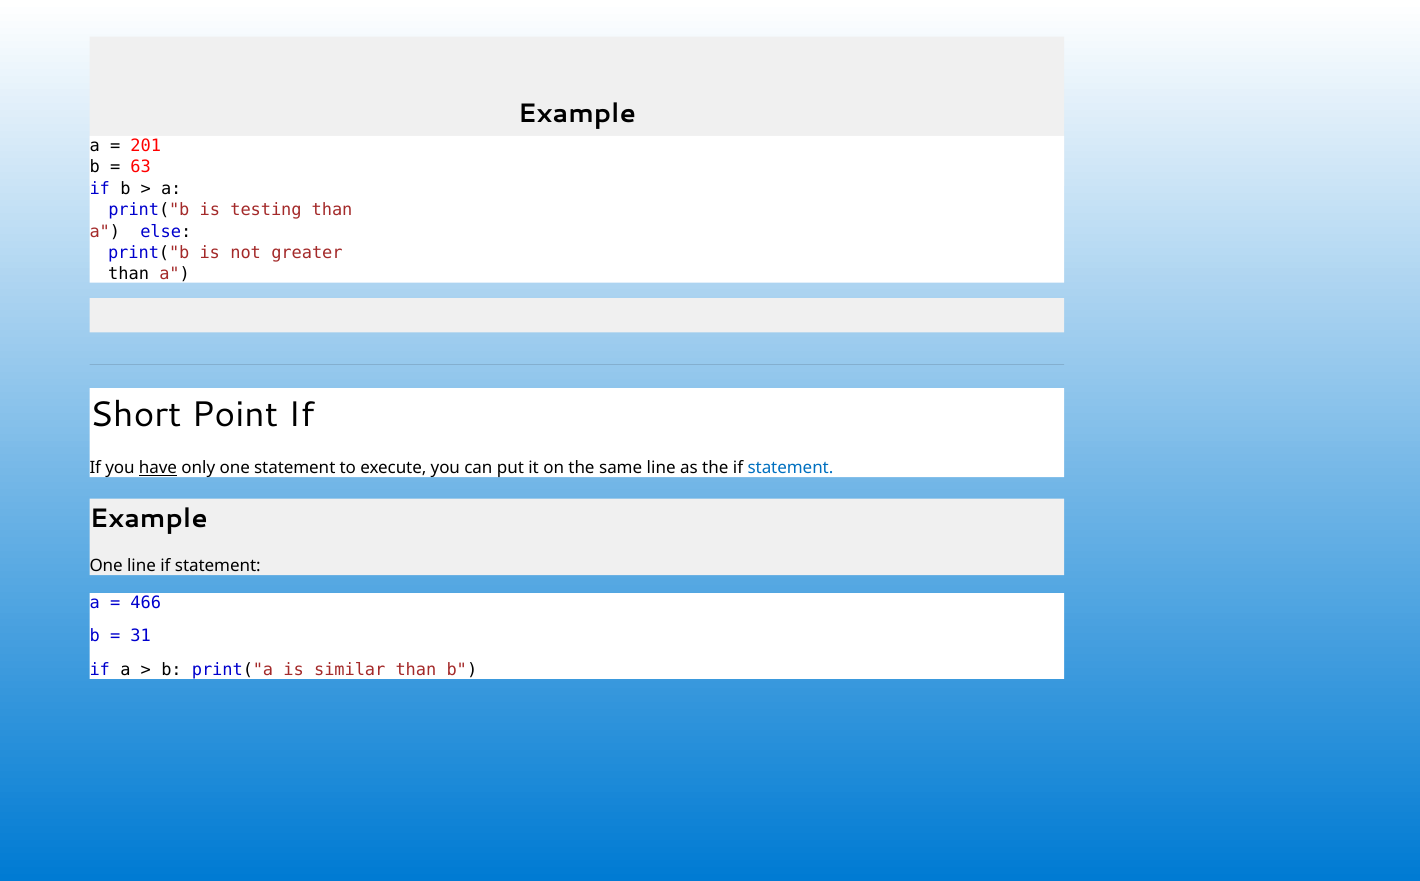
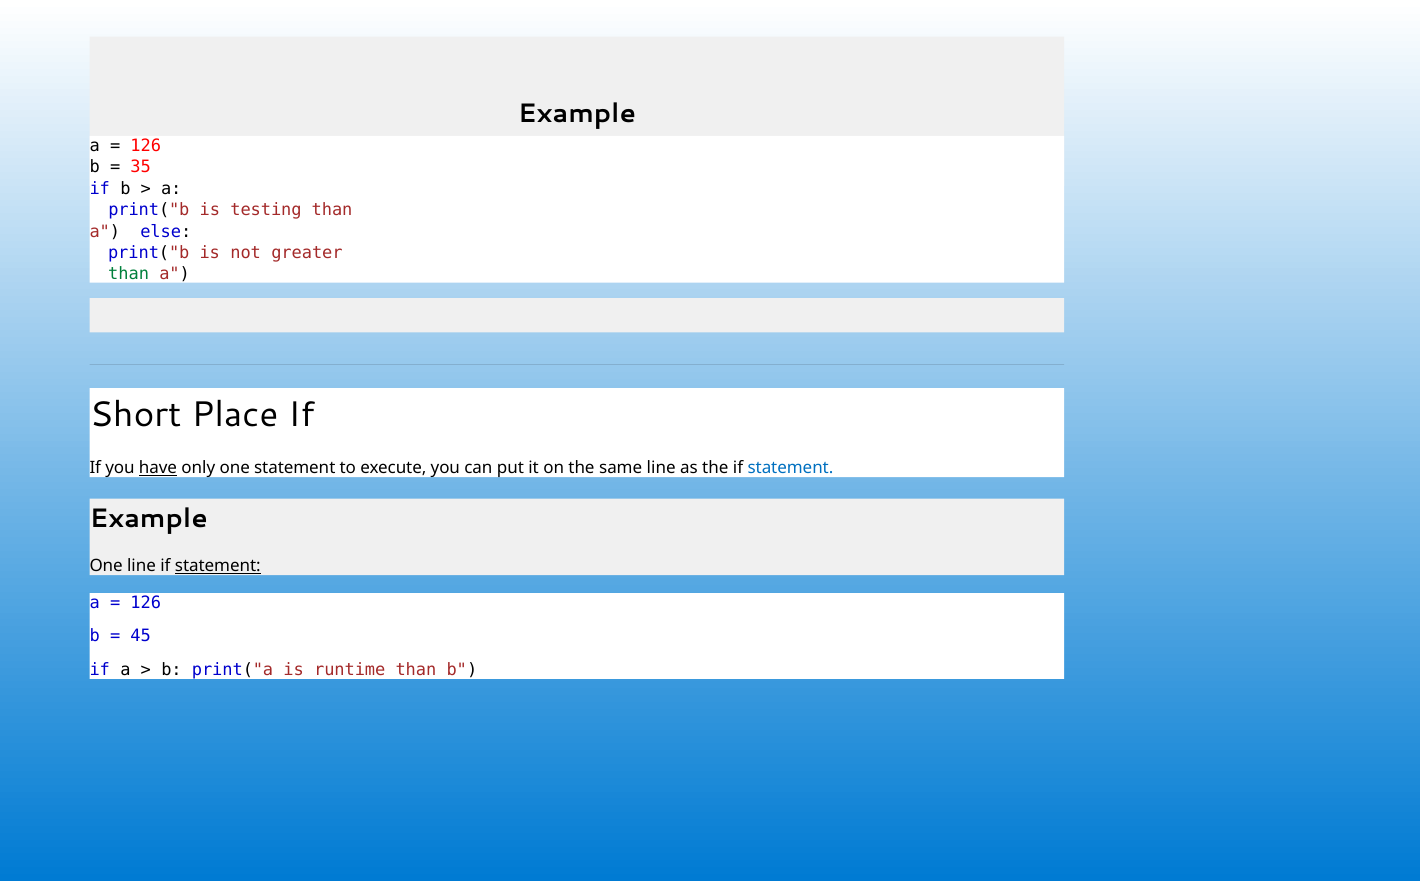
201 at (146, 146): 201 -> 126
63: 63 -> 35
than at (129, 274) colour: black -> green
Point: Point -> Place
statement at (218, 566) underline: none -> present
466 at (146, 603): 466 -> 126
31: 31 -> 45
similar: similar -> runtime
